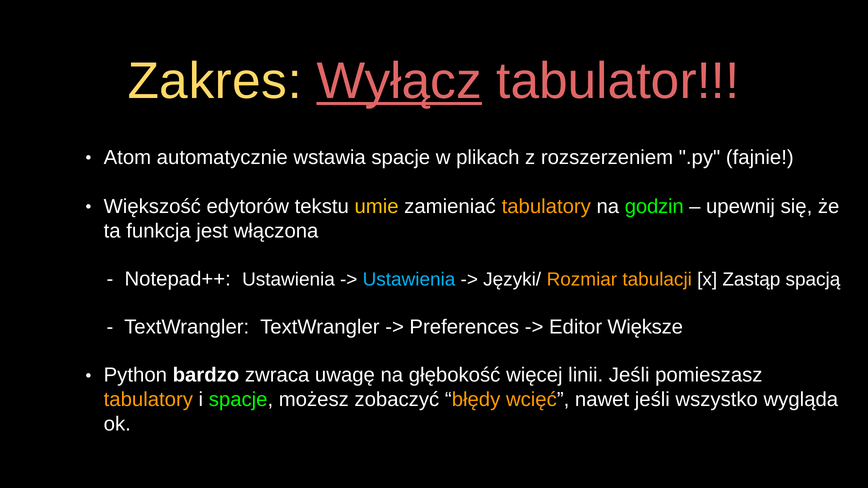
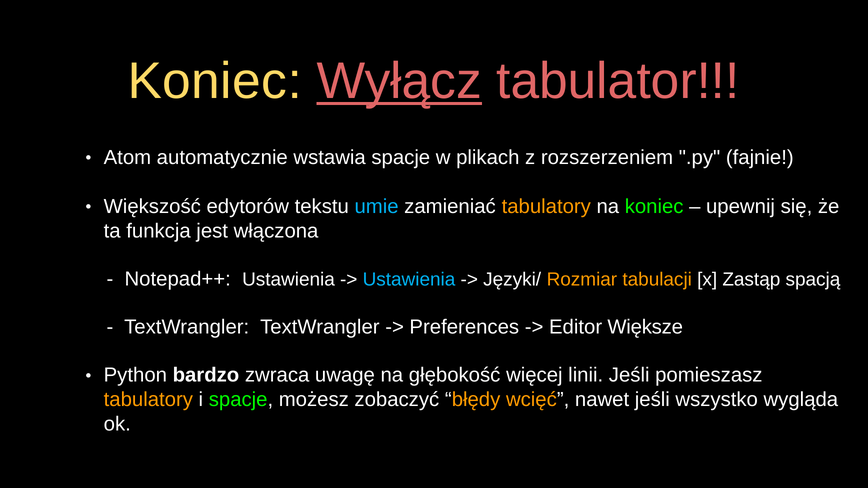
Zakres at (215, 81): Zakres -> Koniec
umie colour: yellow -> light blue
na godzin: godzin -> koniec
